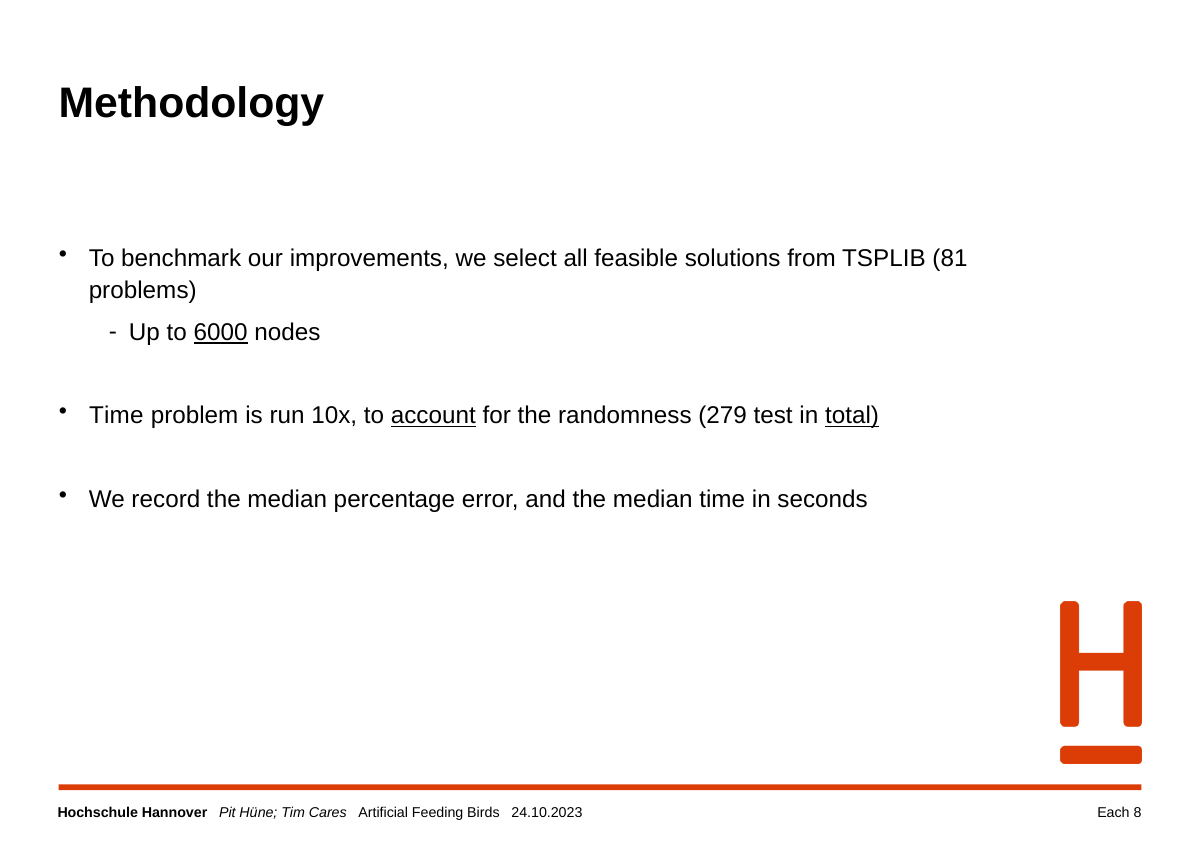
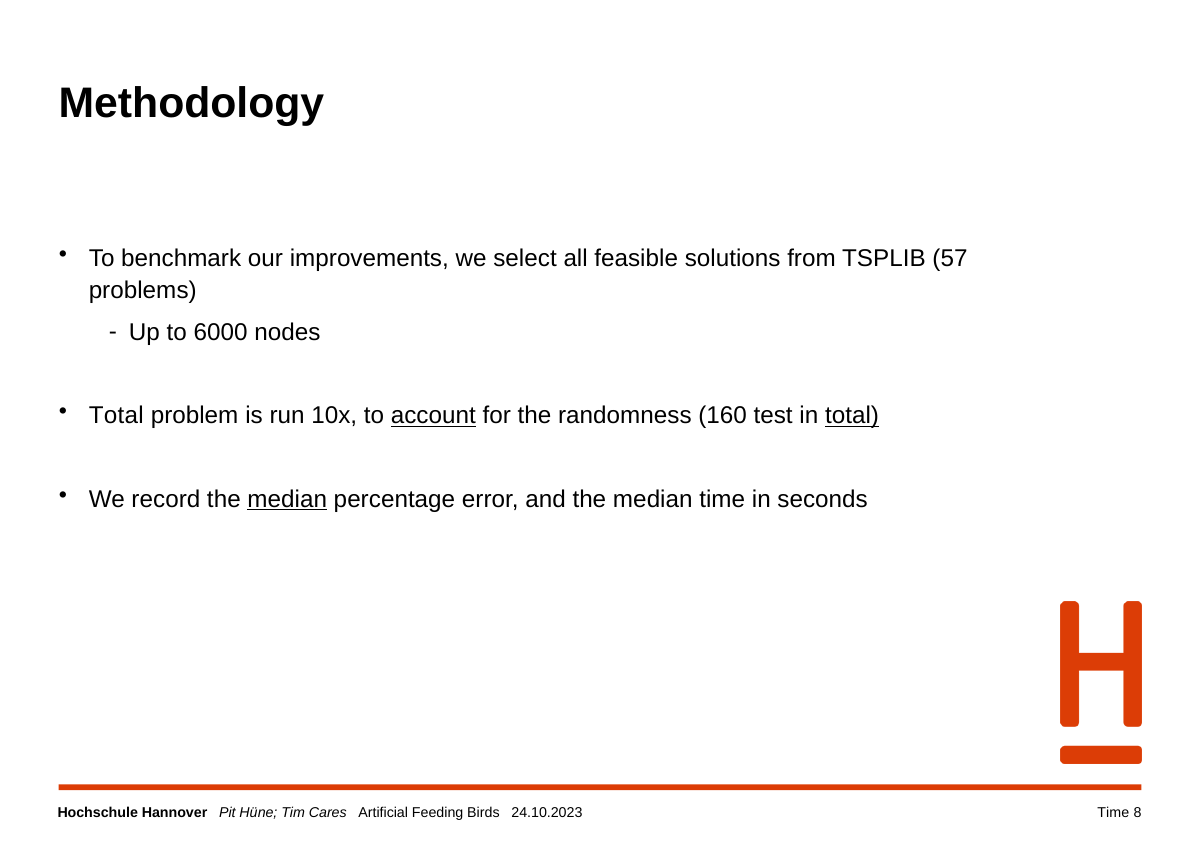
81: 81 -> 57
6000 underline: present -> none
Time at (116, 416): Time -> Total
279: 279 -> 160
median at (287, 500) underline: none -> present
Each at (1113, 814): Each -> Time
